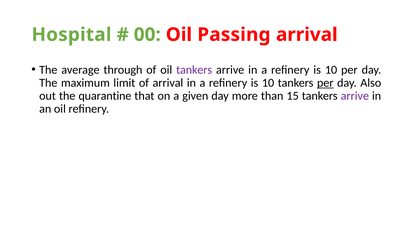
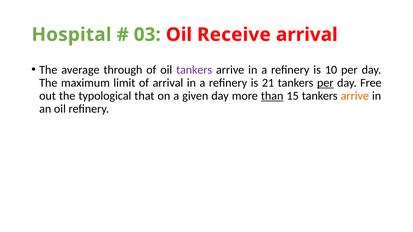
00: 00 -> 03
Passing: Passing -> Receive
10 at (268, 83): 10 -> 21
Also: Also -> Free
quarantine: quarantine -> typological
than underline: none -> present
arrive at (355, 96) colour: purple -> orange
